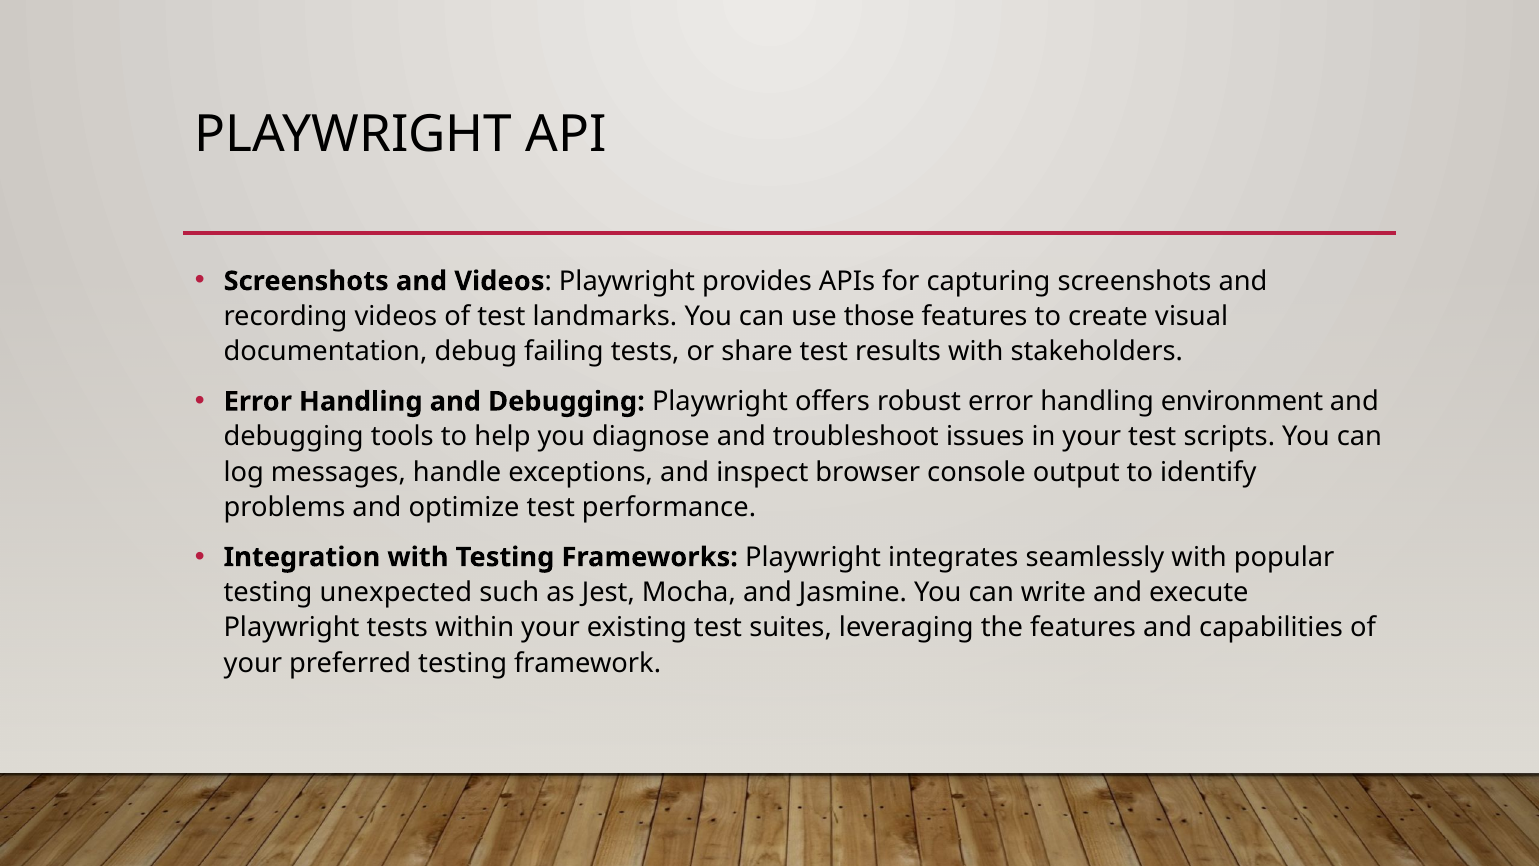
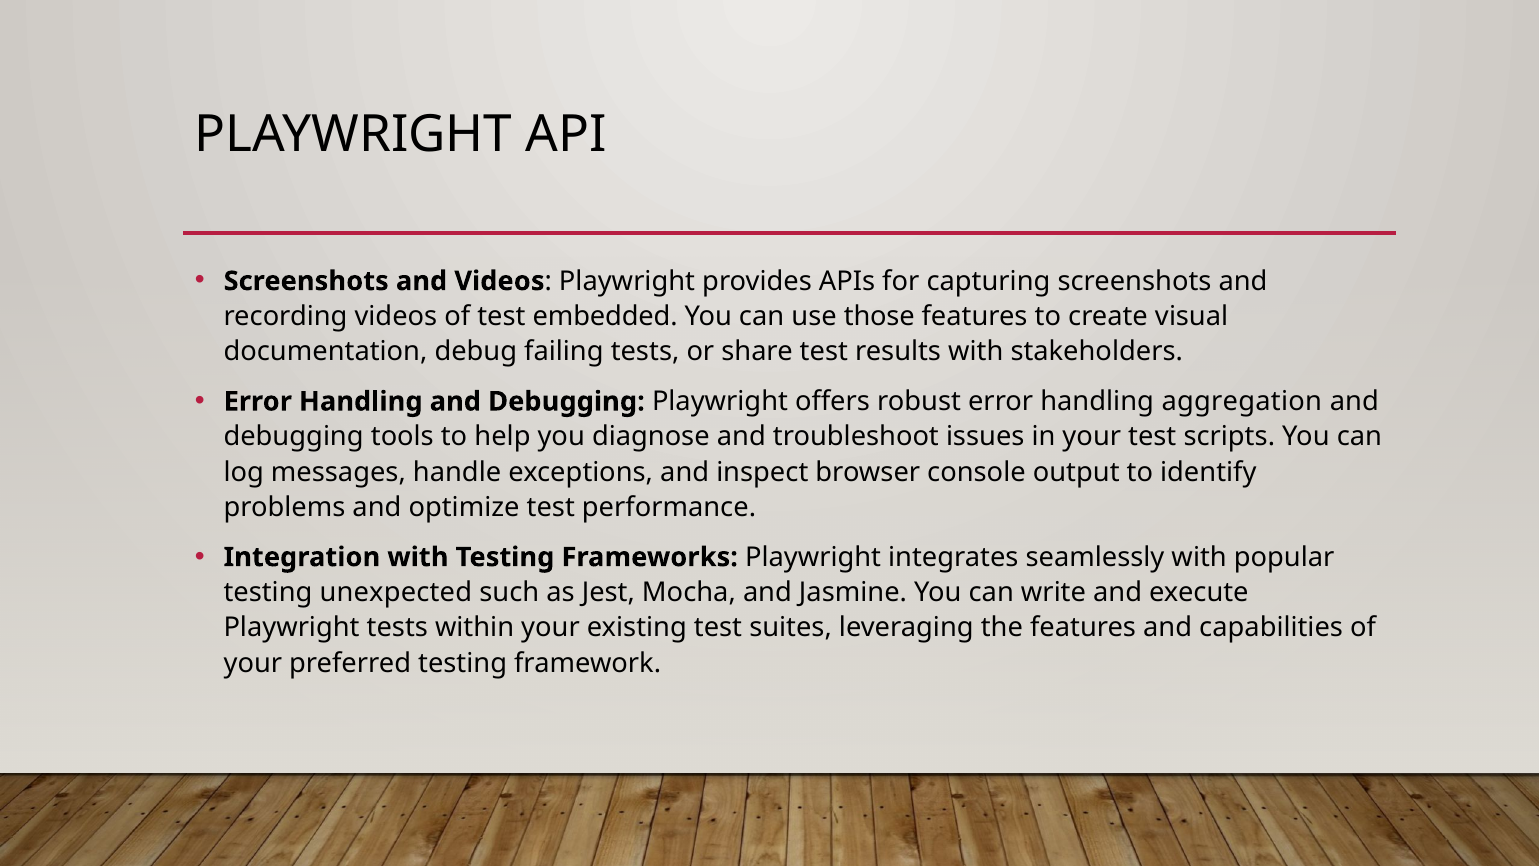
landmarks: landmarks -> embedded
environment: environment -> aggregation
